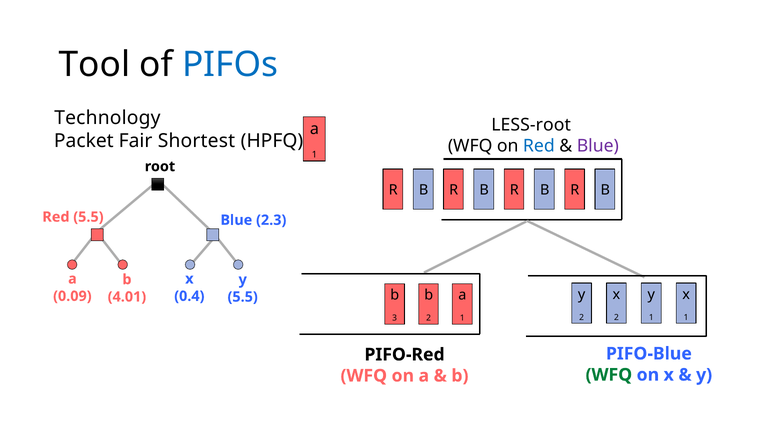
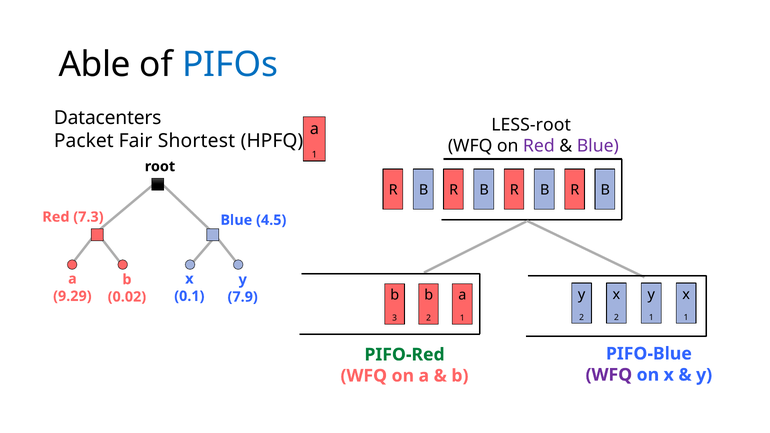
Tool: Tool -> Able
Technology: Technology -> Datacenters
Red at (539, 146) colour: blue -> purple
Red 5.5: 5.5 -> 7.3
2.3: 2.3 -> 4.5
0.09: 0.09 -> 9.29
0.4: 0.4 -> 0.1
4.01: 4.01 -> 0.02
5.5 at (243, 297): 5.5 -> 7.9
PIFO-Red colour: black -> green
WFQ at (609, 375) colour: green -> purple
